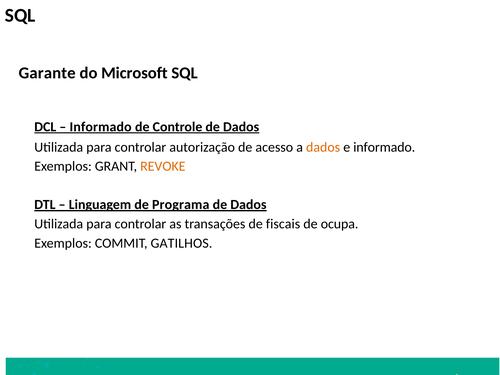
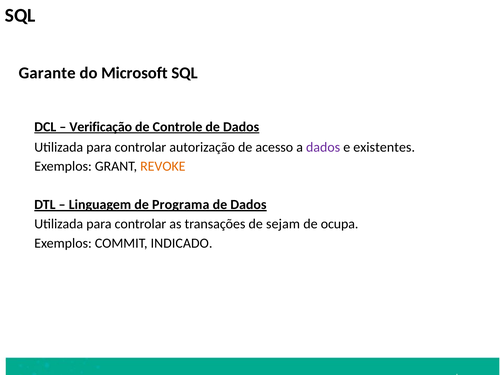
Informado at (101, 127): Informado -> Verificação
dados at (323, 147) colour: orange -> purple
e informado: informado -> existentes
fiscais: fiscais -> sejam
GATILHOS: GATILHOS -> INDICADO
